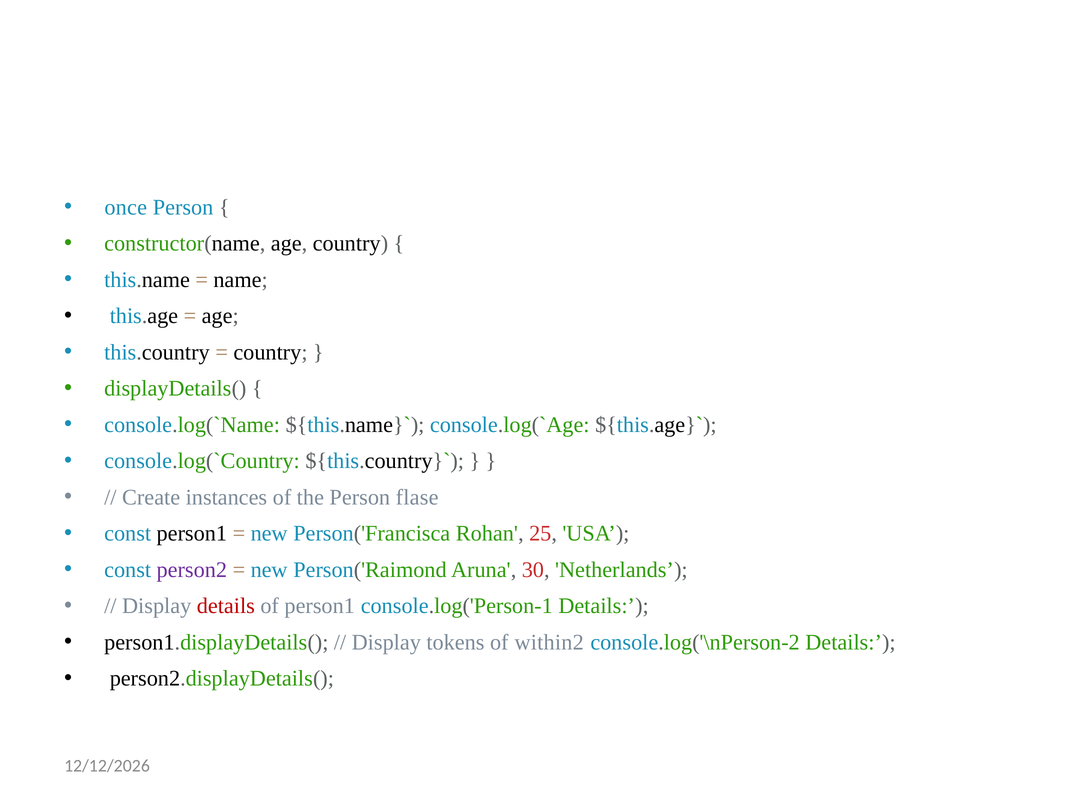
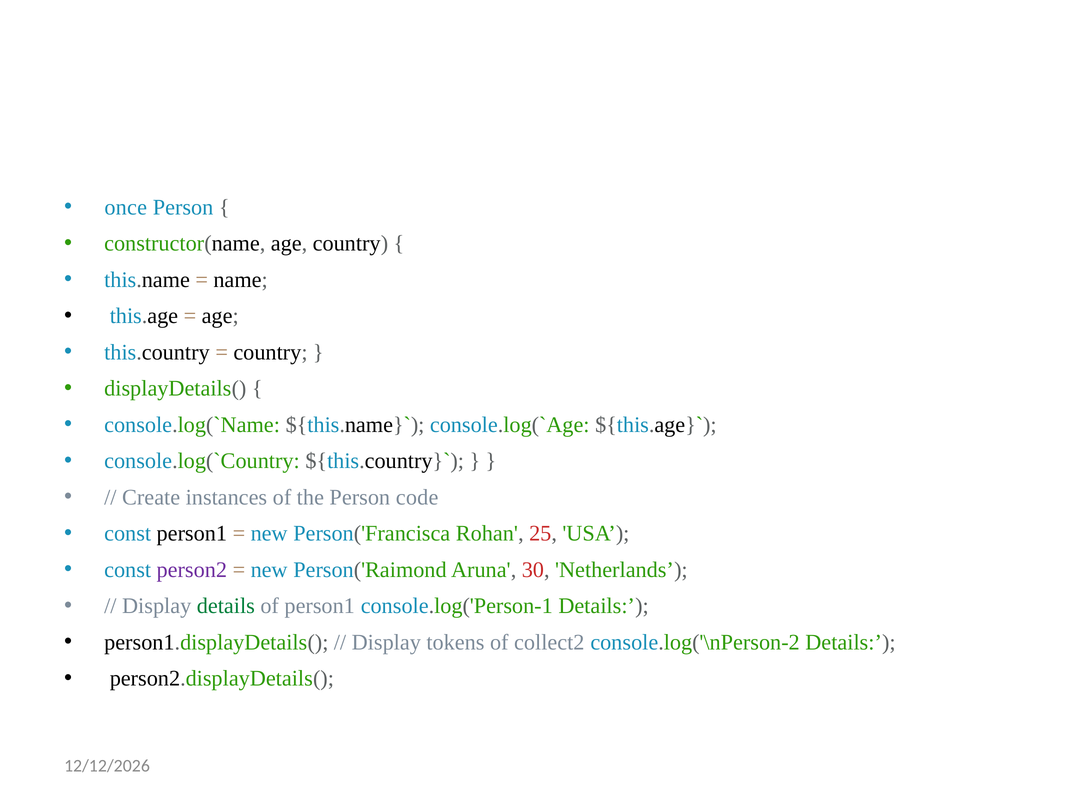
flase: flase -> code
details at (226, 606) colour: red -> green
within2: within2 -> collect2
